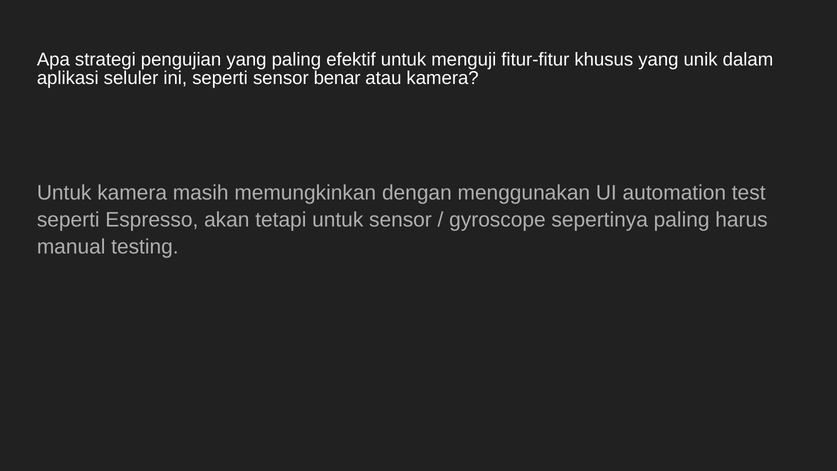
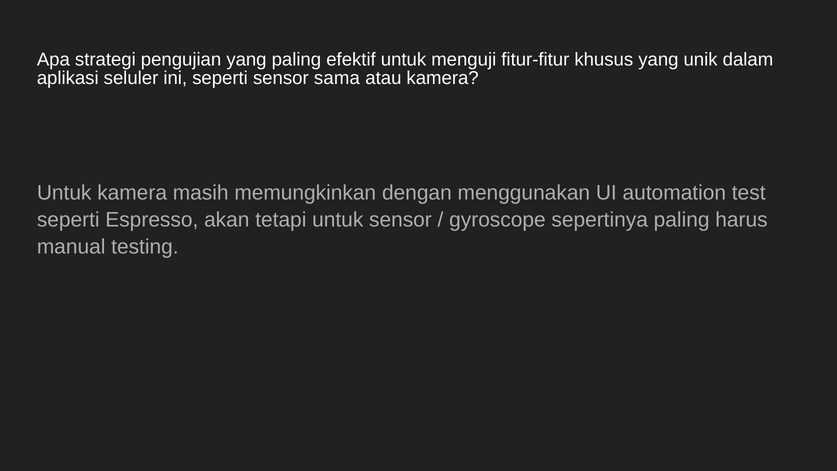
benar: benar -> sama
